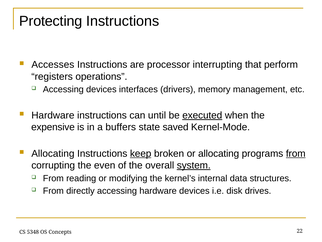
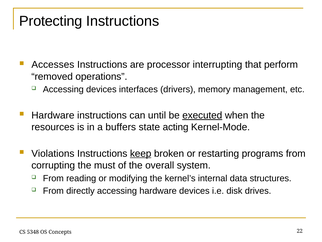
registers: registers -> removed
expensive: expensive -> resources
saved: saved -> acting
Allocating at (53, 153): Allocating -> Violations
or allocating: allocating -> restarting
from at (296, 153) underline: present -> none
even: even -> must
system underline: present -> none
